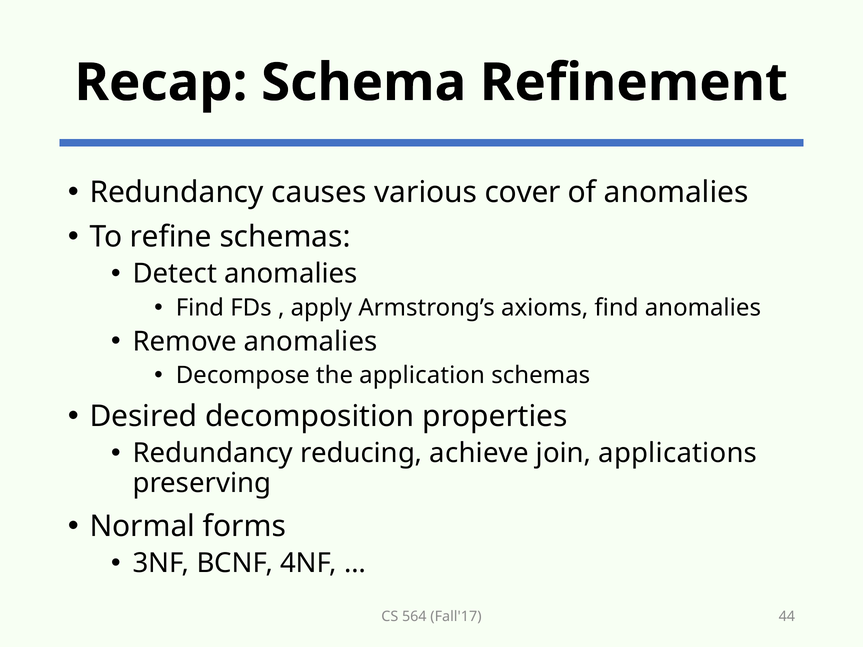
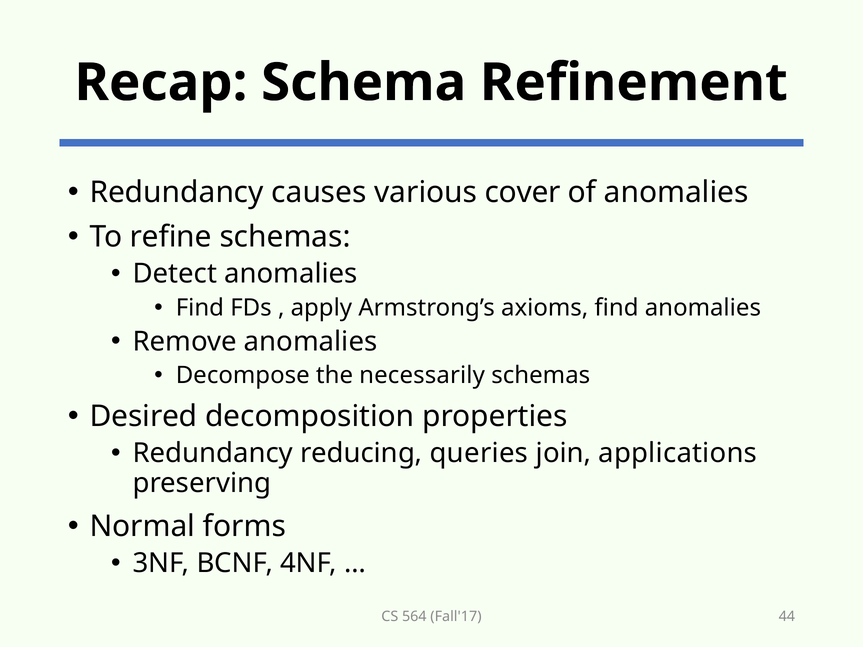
application: application -> necessarily
achieve: achieve -> queries
